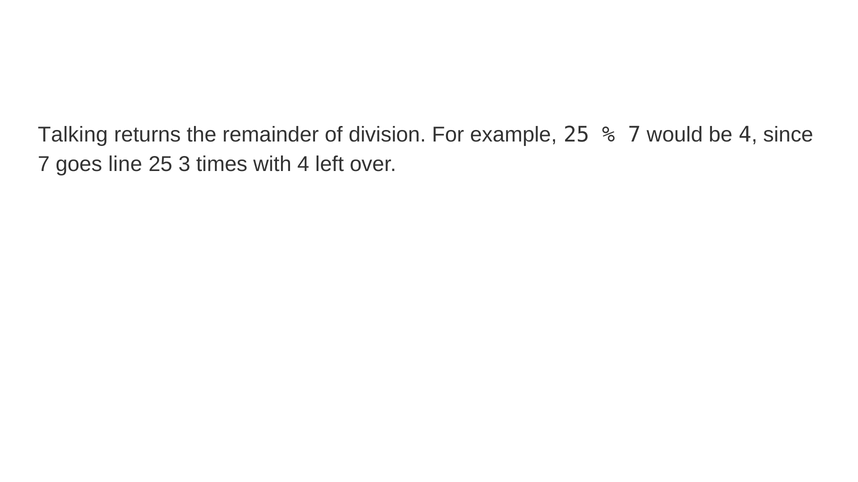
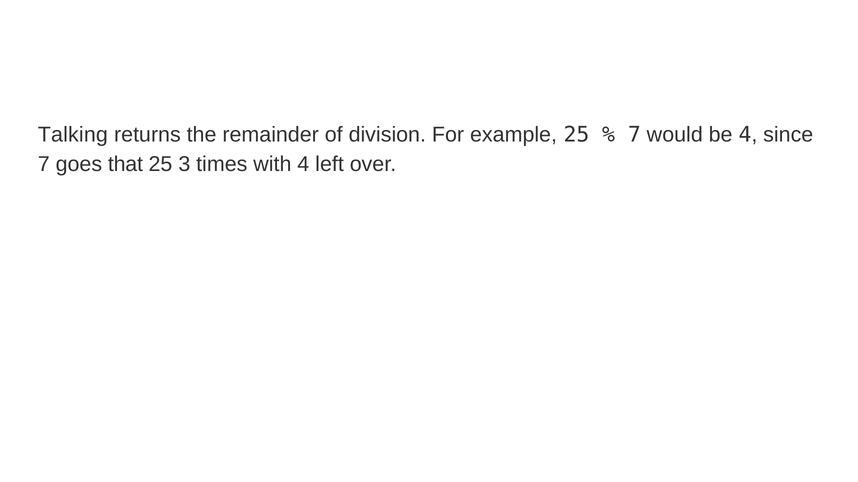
line: line -> that
